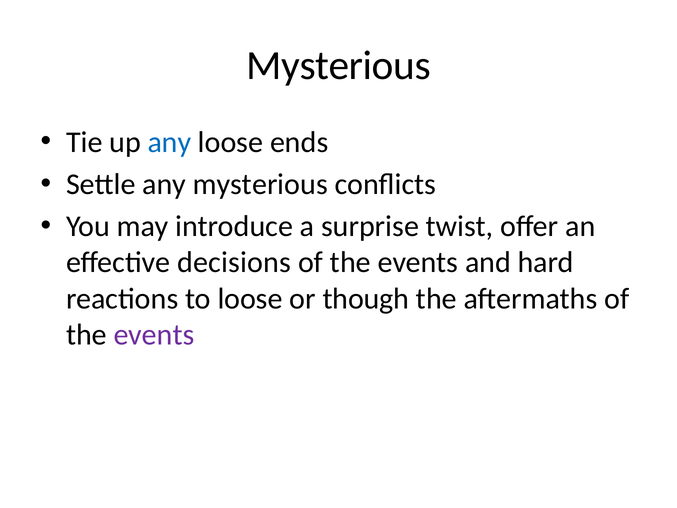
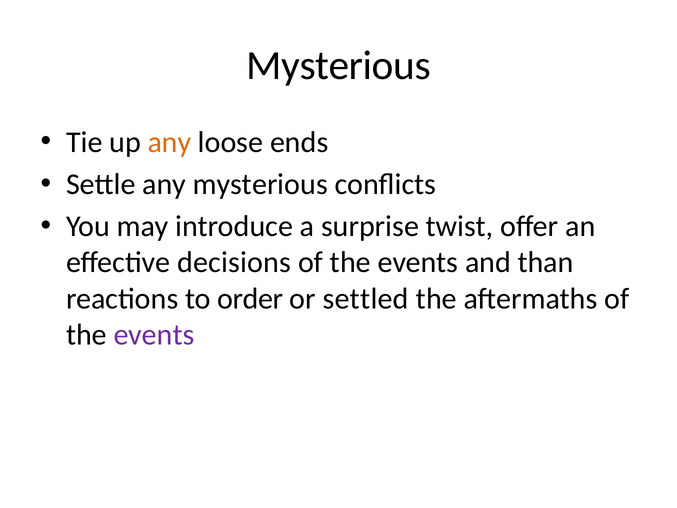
any at (169, 142) colour: blue -> orange
hard: hard -> than
to loose: loose -> order
though: though -> settled
